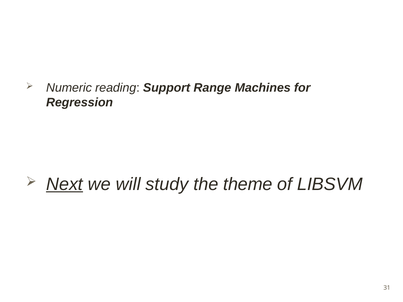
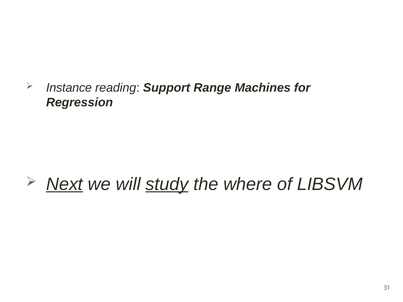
Numeric: Numeric -> Instance
study underline: none -> present
theme: theme -> where
